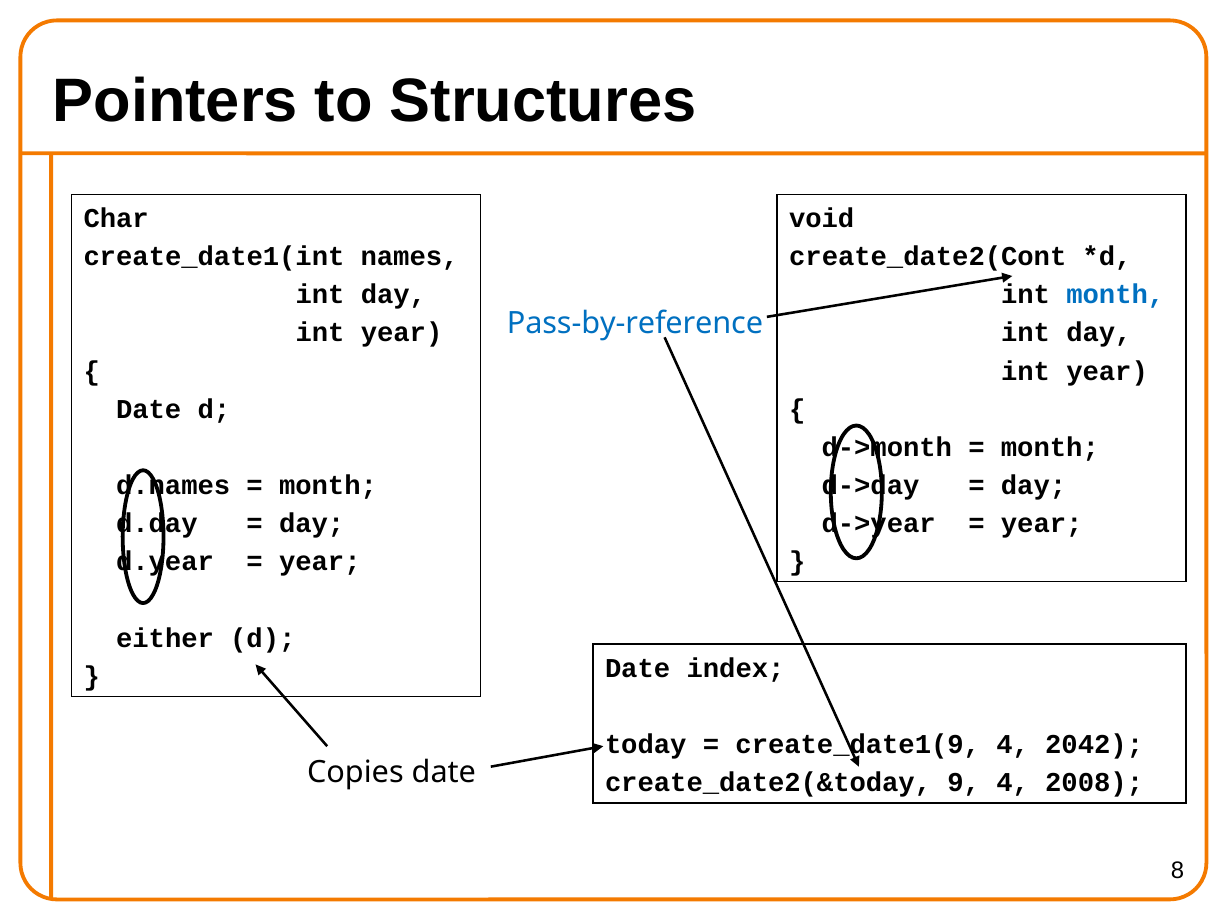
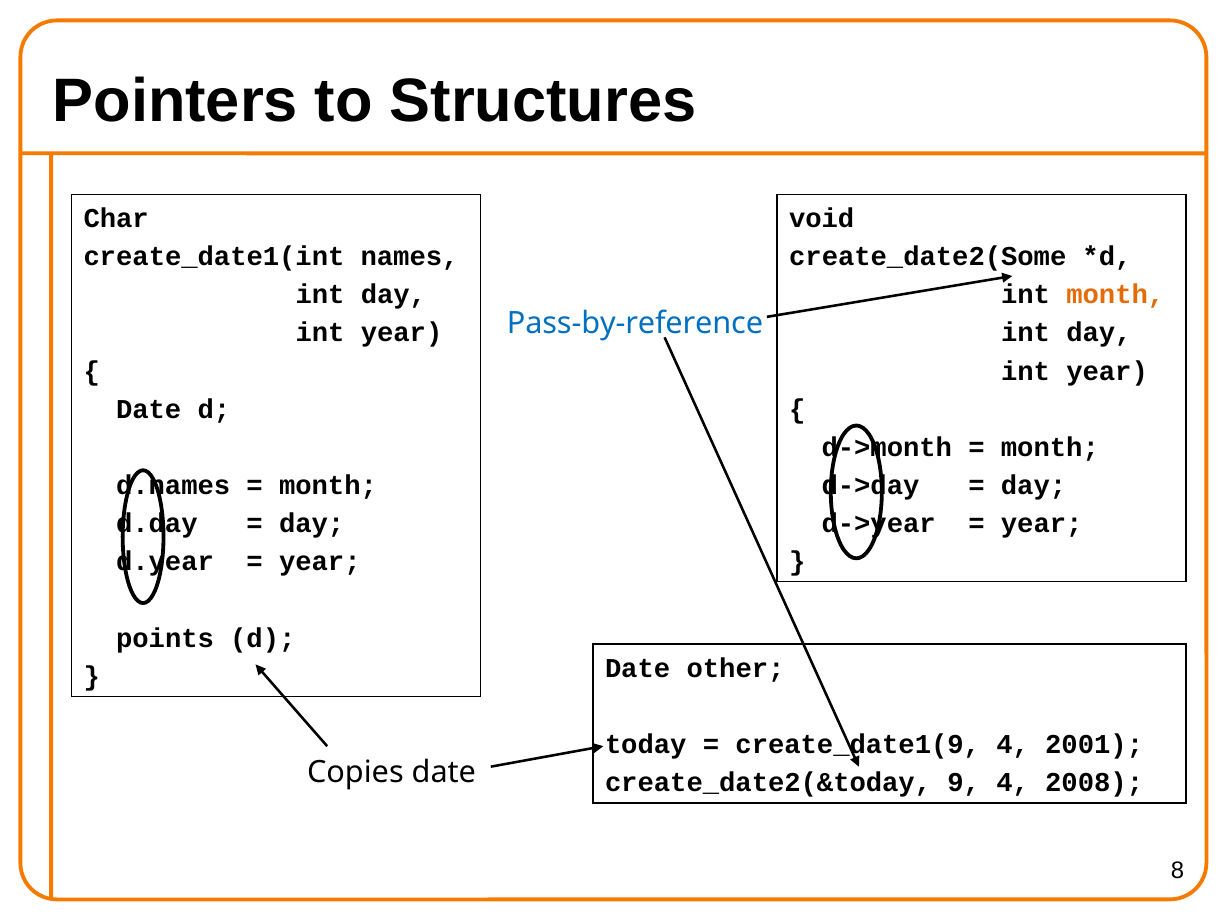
create_date2(Cont: create_date2(Cont -> create_date2(Some
month at (1115, 295) colour: blue -> orange
either: either -> points
index: index -> other
2042: 2042 -> 2001
